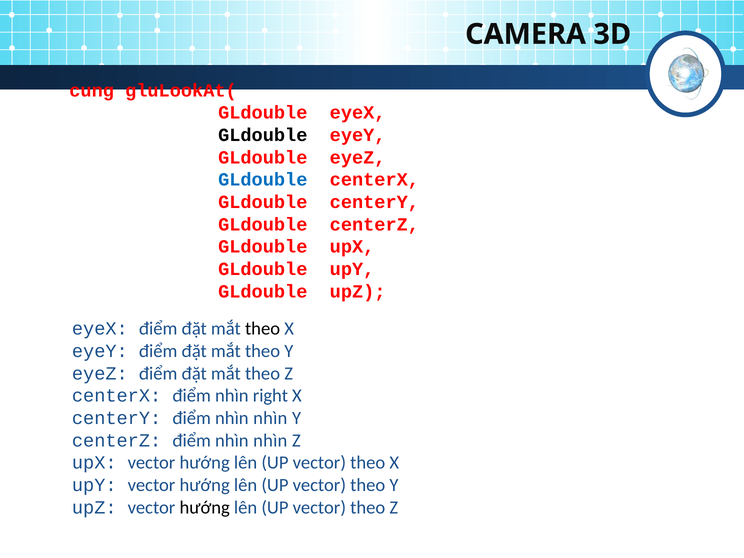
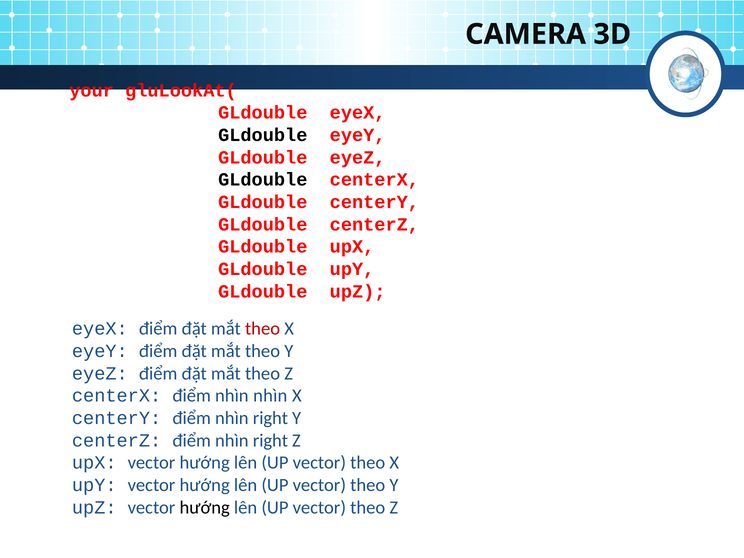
cung: cung -> your
GLdouble at (263, 180) colour: blue -> black
theo at (263, 329) colour: black -> red
nhìn right: right -> nhìn
centerY điểm nhìn nhìn: nhìn -> right
centerZ điểm nhìn nhìn: nhìn -> right
